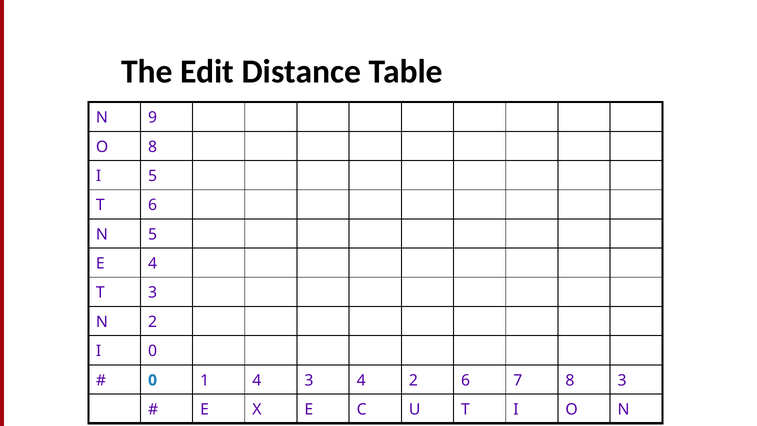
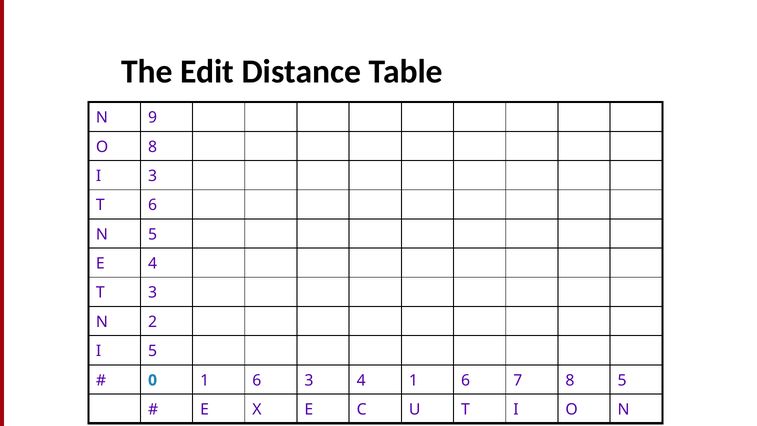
I 5: 5 -> 3
I 0: 0 -> 5
0 1 4: 4 -> 6
4 2: 2 -> 1
8 3: 3 -> 5
